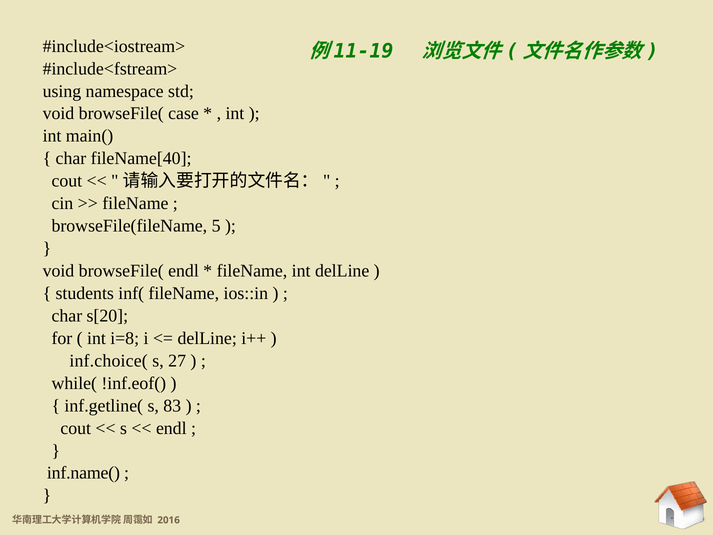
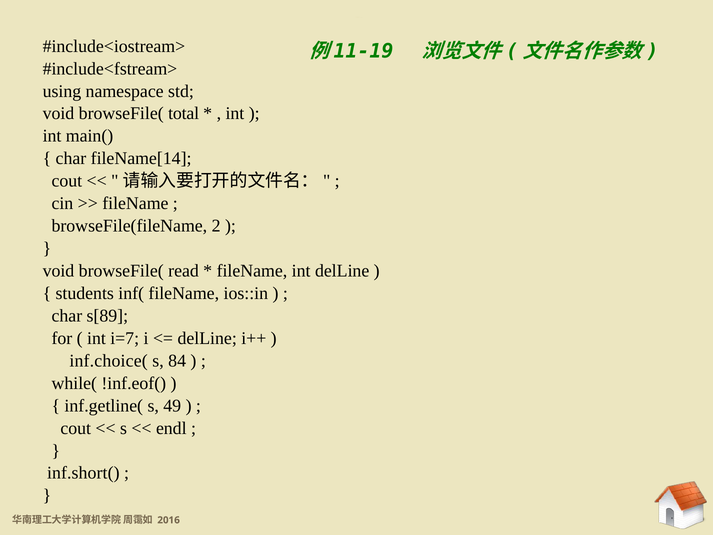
case: case -> total
fileName[40: fileName[40 -> fileName[14
browseFile(fileName 5: 5 -> 2
browseFile( endl: endl -> read
s[20: s[20 -> s[89
i=8: i=8 -> i=7
27: 27 -> 84
83: 83 -> 49
inf.name(: inf.name( -> inf.short(
